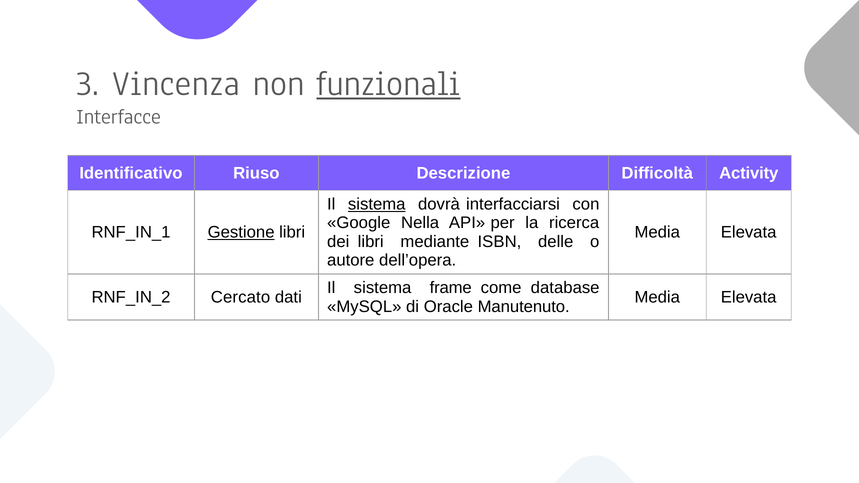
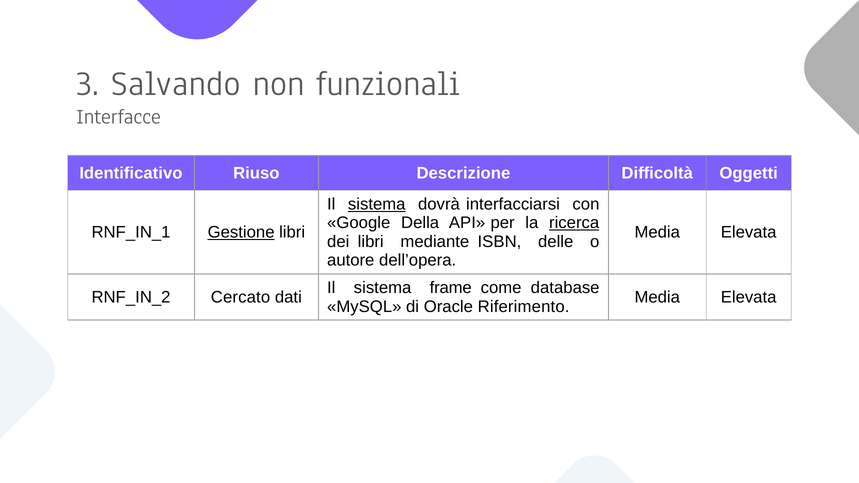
Vincenza: Vincenza -> Salvando
funzionali underline: present -> none
Activity: Activity -> Oggetti
Nella: Nella -> Della
ricerca underline: none -> present
Manutenuto: Manutenuto -> Riferimento
